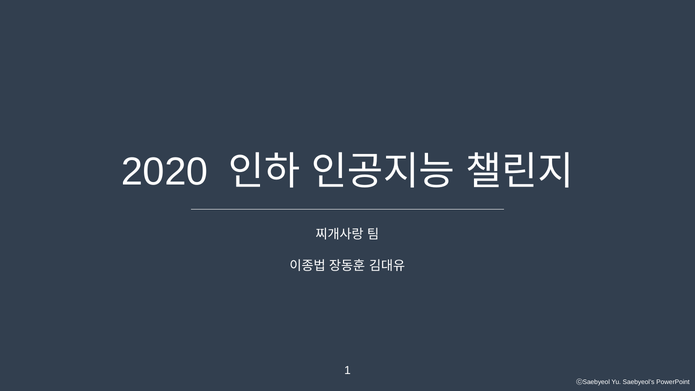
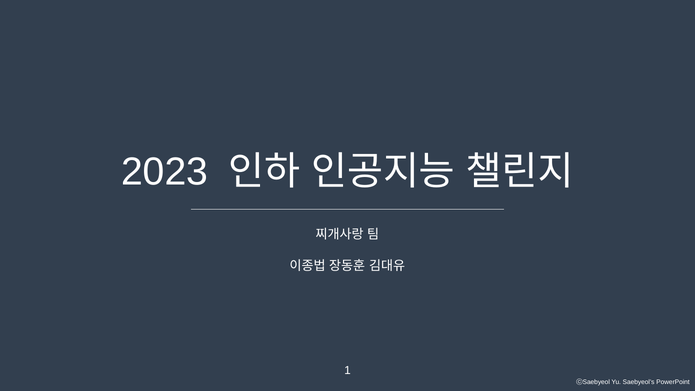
2020: 2020 -> 2023
